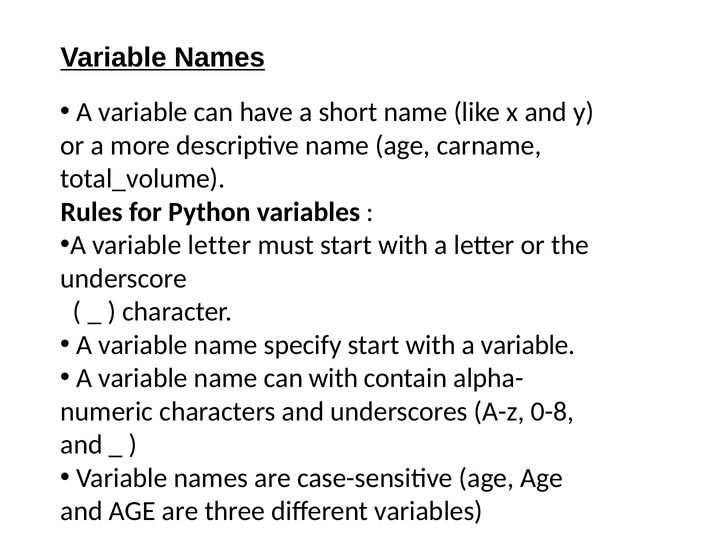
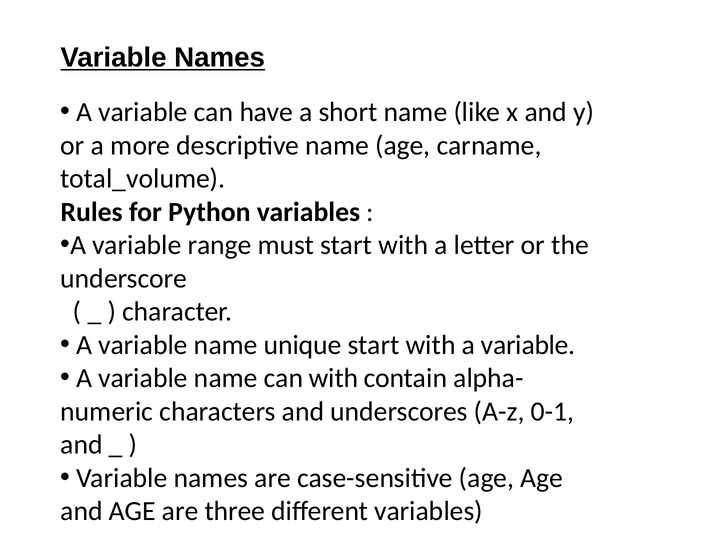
variable letter: letter -> range
specify: specify -> unique
0-8: 0-8 -> 0-1
